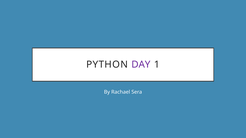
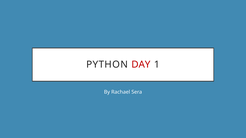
DAY colour: purple -> red
